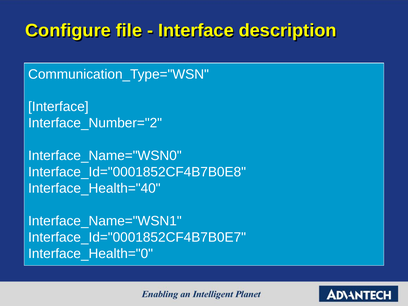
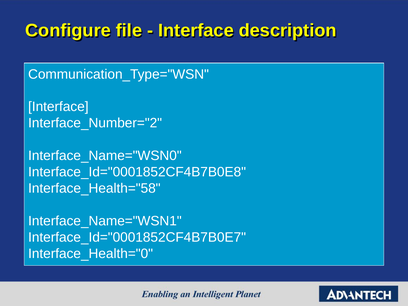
Interface_Health="40: Interface_Health="40 -> Interface_Health="58
